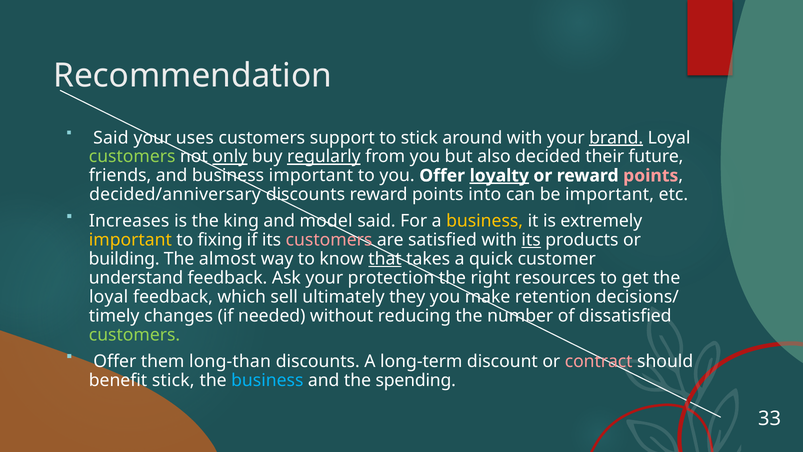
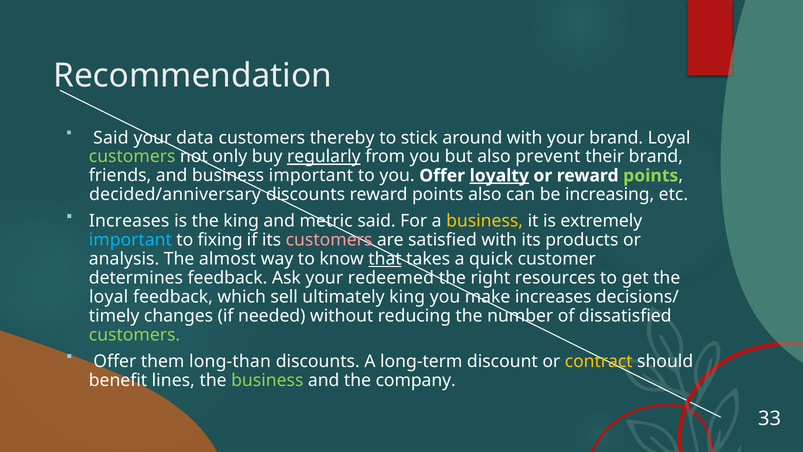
uses: uses -> data
support: support -> thereby
brand at (616, 138) underline: present -> none
only underline: present -> none
decided: decided -> prevent
their future: future -> brand
points at (651, 176) colour: pink -> light green
points into: into -> also
be important: important -> increasing
model: model -> metric
important at (130, 240) colour: yellow -> light blue
its at (531, 240) underline: present -> none
building: building -> analysis
understand: understand -> determines
protection: protection -> redeemed
ultimately they: they -> king
make retention: retention -> increases
contract colour: pink -> yellow
benefit stick: stick -> lines
business at (267, 380) colour: light blue -> light green
spending: spending -> company
